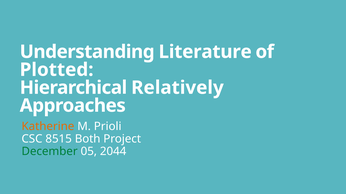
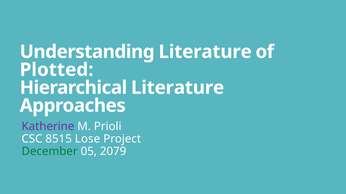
Hierarchical Relatively: Relatively -> Literature
Katherine colour: orange -> purple
Both: Both -> Lose
2044: 2044 -> 2079
